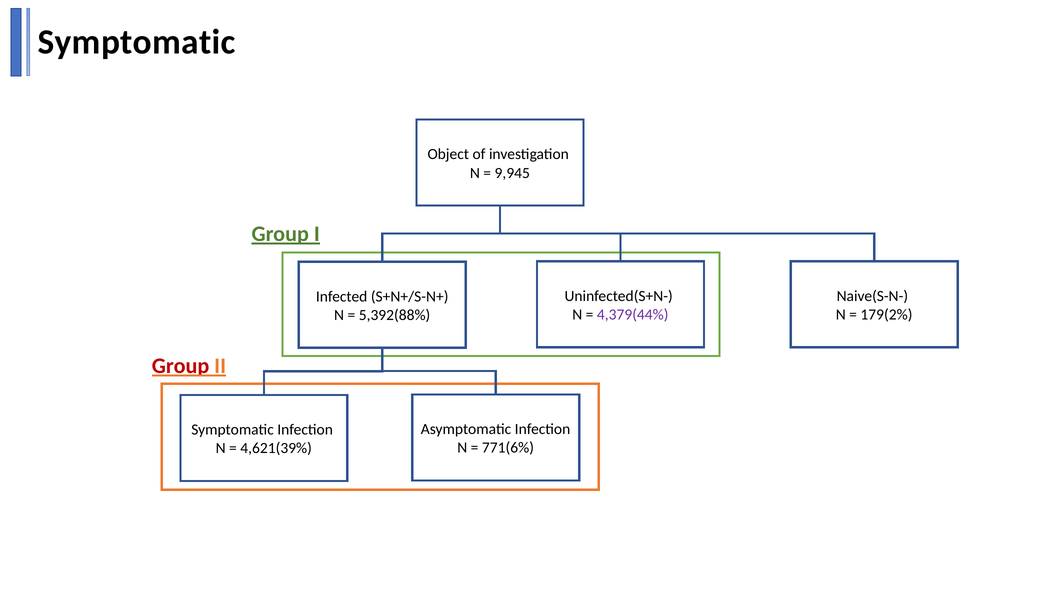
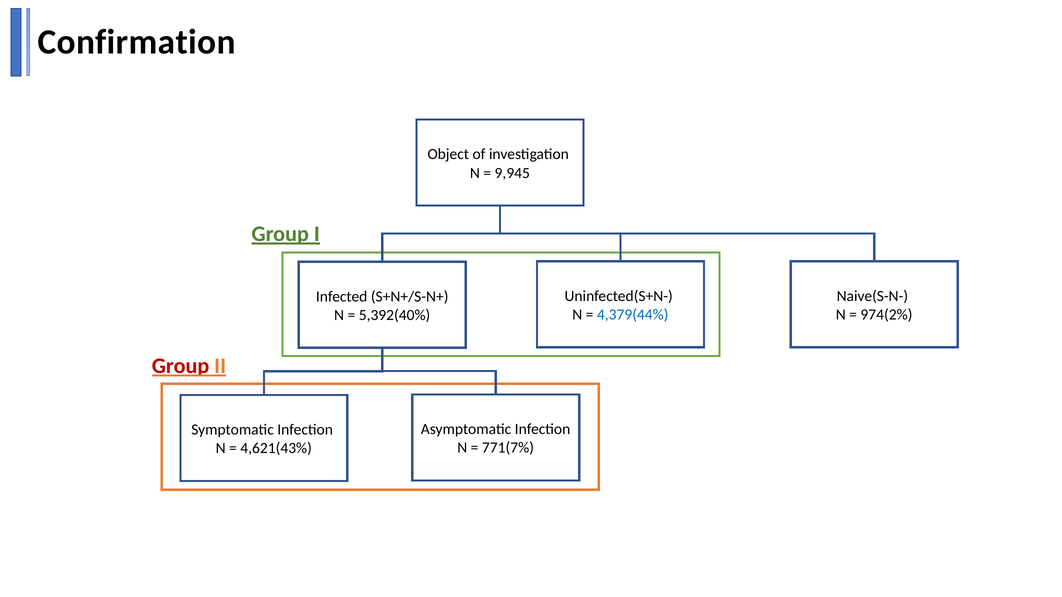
Symptomatic at (137, 42): Symptomatic -> Confirmation
4,379(44% colour: purple -> blue
179(2%: 179(2% -> 974(2%
5,392(88%: 5,392(88% -> 5,392(40%
771(6%: 771(6% -> 771(7%
4,621(39%: 4,621(39% -> 4,621(43%
